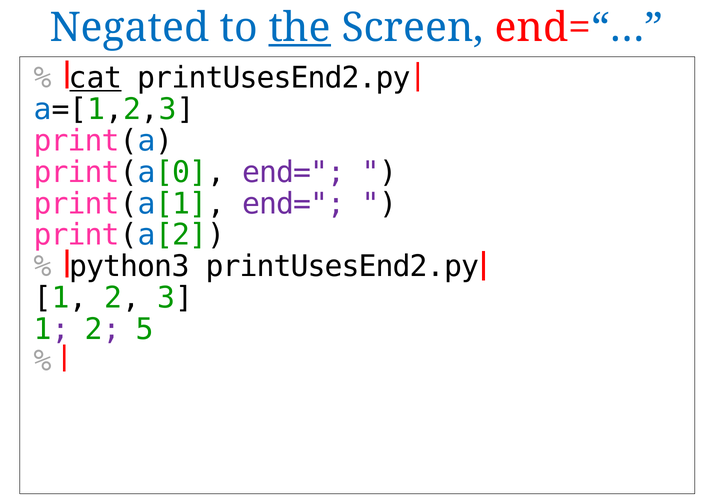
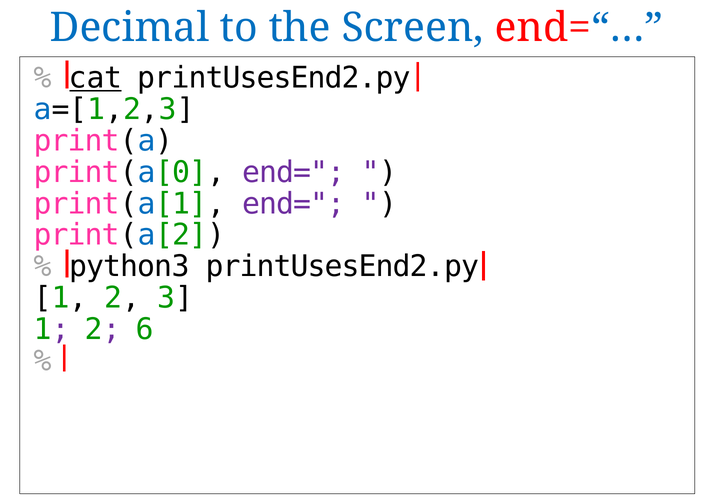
Negated: Negated -> Decimal
the underline: present -> none
5: 5 -> 6
